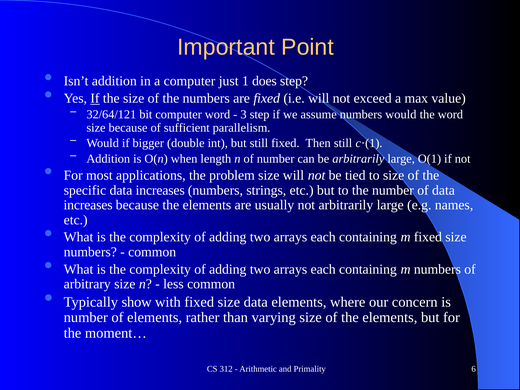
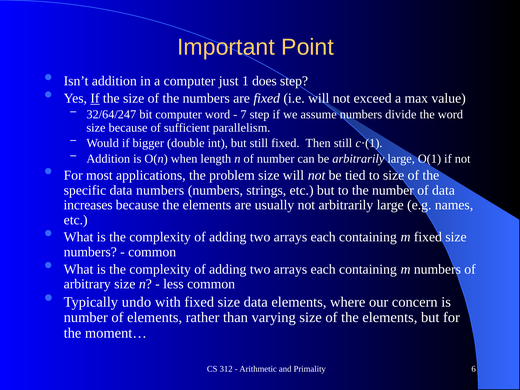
32/64/121: 32/64/121 -> 32/64/247
3: 3 -> 7
numbers would: would -> divide
specific data increases: increases -> numbers
show: show -> undo
